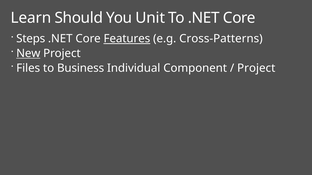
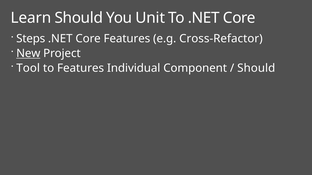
Features at (127, 39) underline: present -> none
Cross-Patterns: Cross-Patterns -> Cross-Refactor
Files: Files -> Tool
to Business: Business -> Features
Project at (256, 68): Project -> Should
